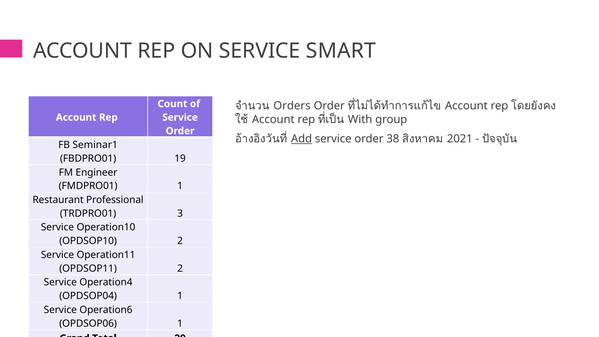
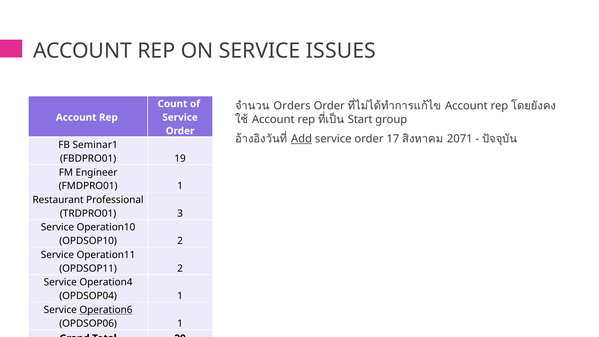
SMART: SMART -> ISSUES
With: With -> Start
38: 38 -> 17
2021: 2021 -> 2071
Operation6 underline: none -> present
